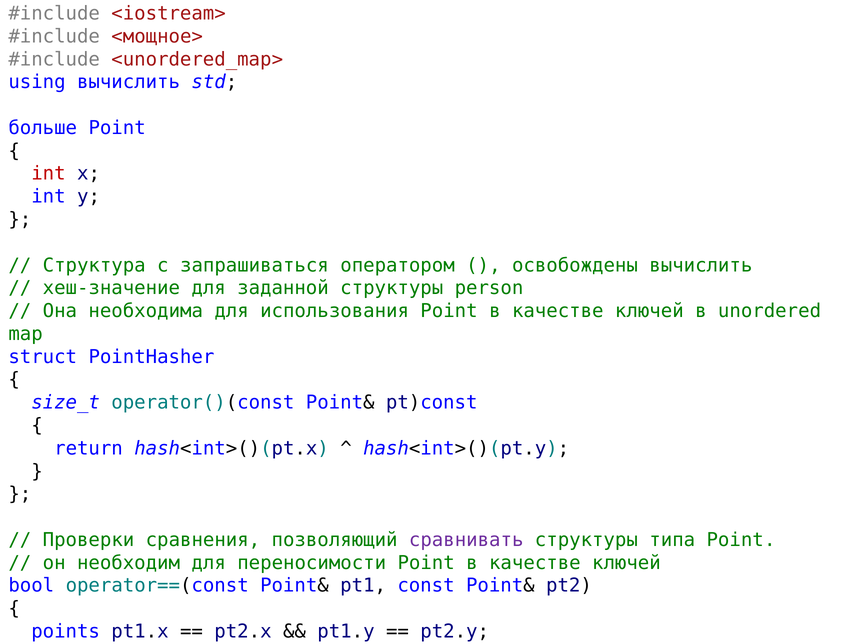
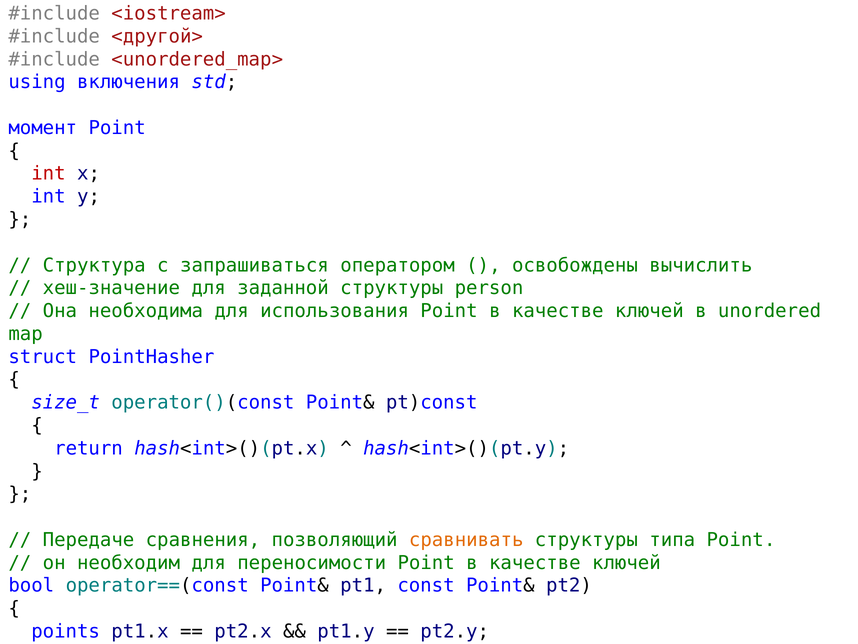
<мощное>: <мощное> -> <другой>
using вычислить: вычислить -> включения
больше: больше -> момент
Проверки: Проверки -> Передаче
сравнивать colour: purple -> orange
